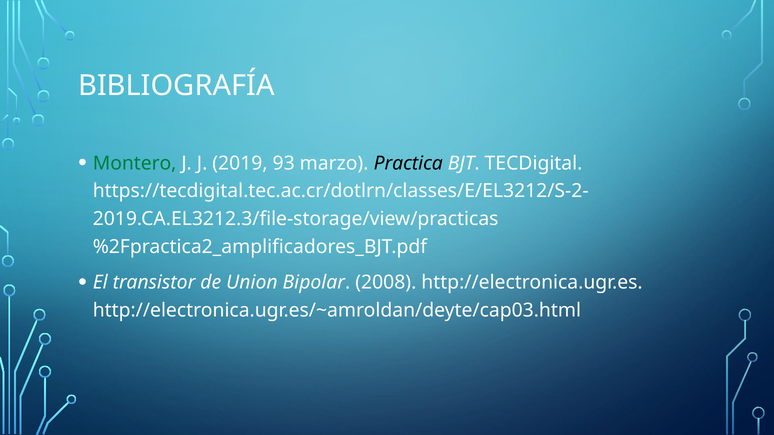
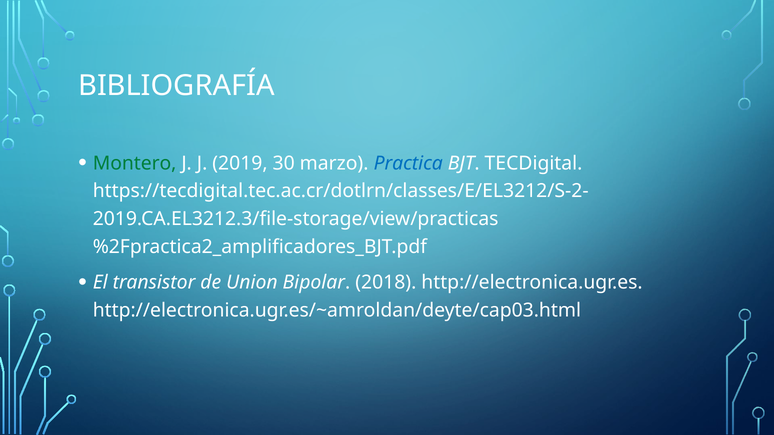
93: 93 -> 30
Practica colour: black -> blue
2008: 2008 -> 2018
